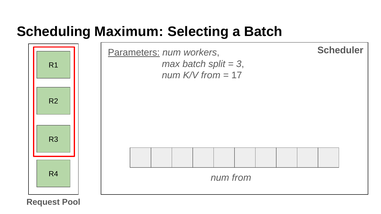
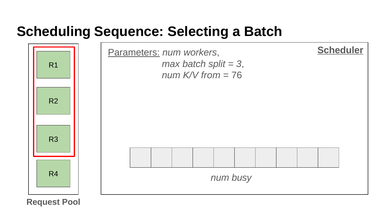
Maximum: Maximum -> Sequence
Scheduler underline: none -> present
17: 17 -> 76
num from: from -> busy
